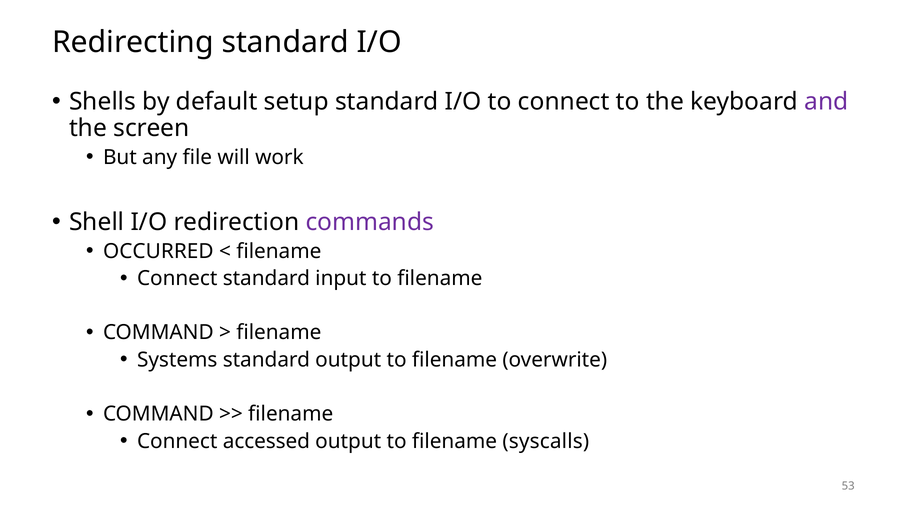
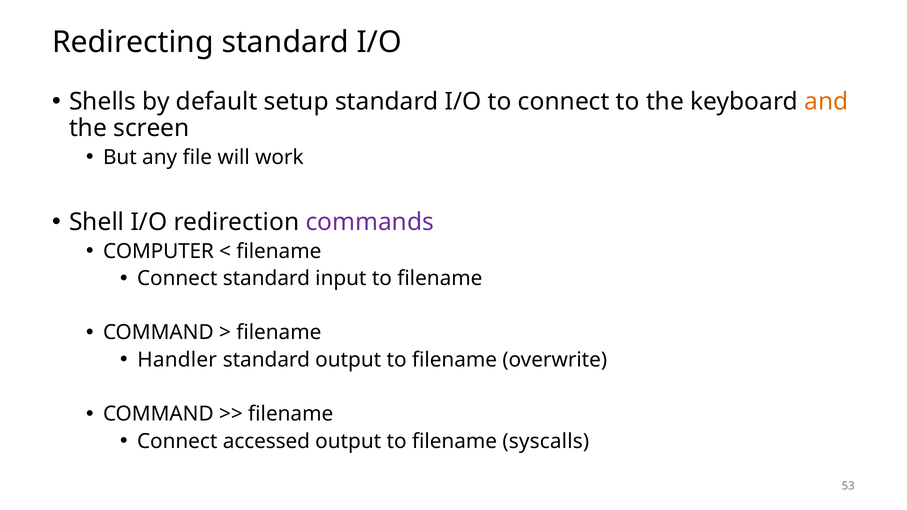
and colour: purple -> orange
OCCURRED: OCCURRED -> COMPUTER
Systems: Systems -> Handler
